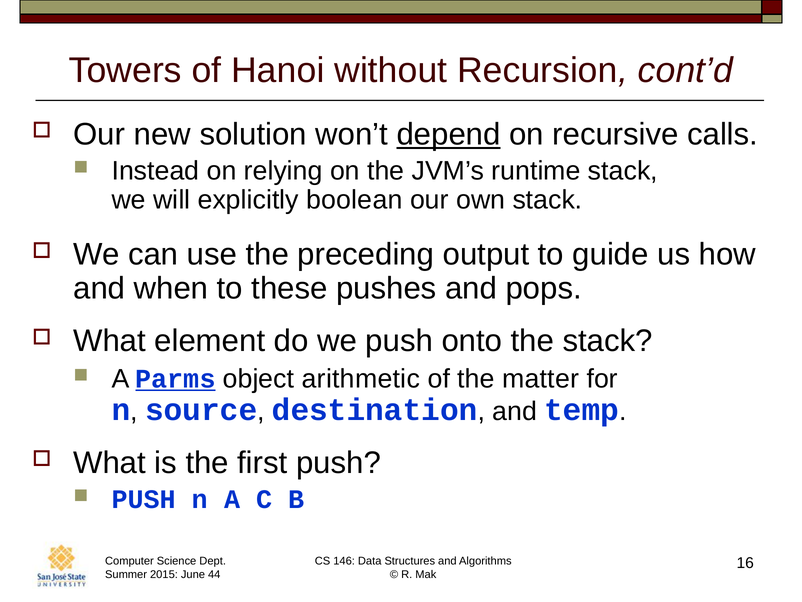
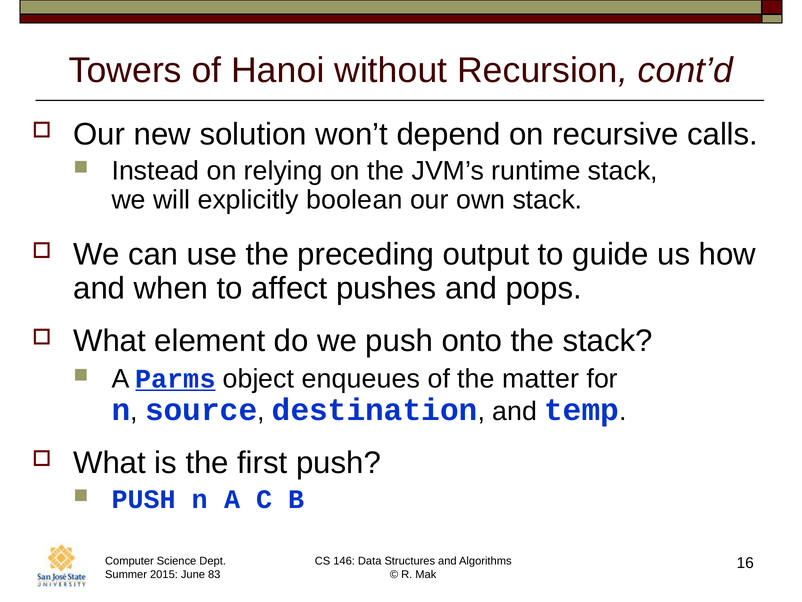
depend underline: present -> none
these: these -> affect
arithmetic: arithmetic -> enqueues
44: 44 -> 83
